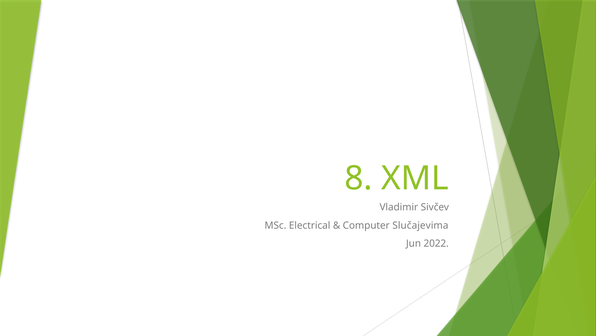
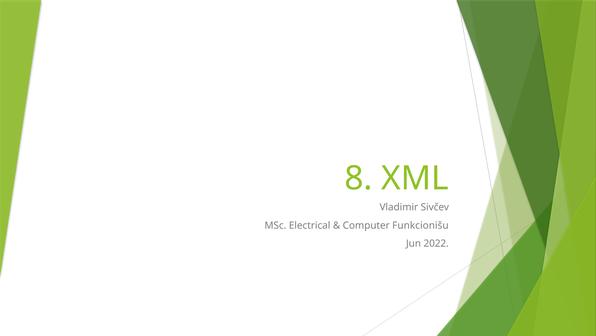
Slučajevima: Slučajevima -> Funkcionišu
